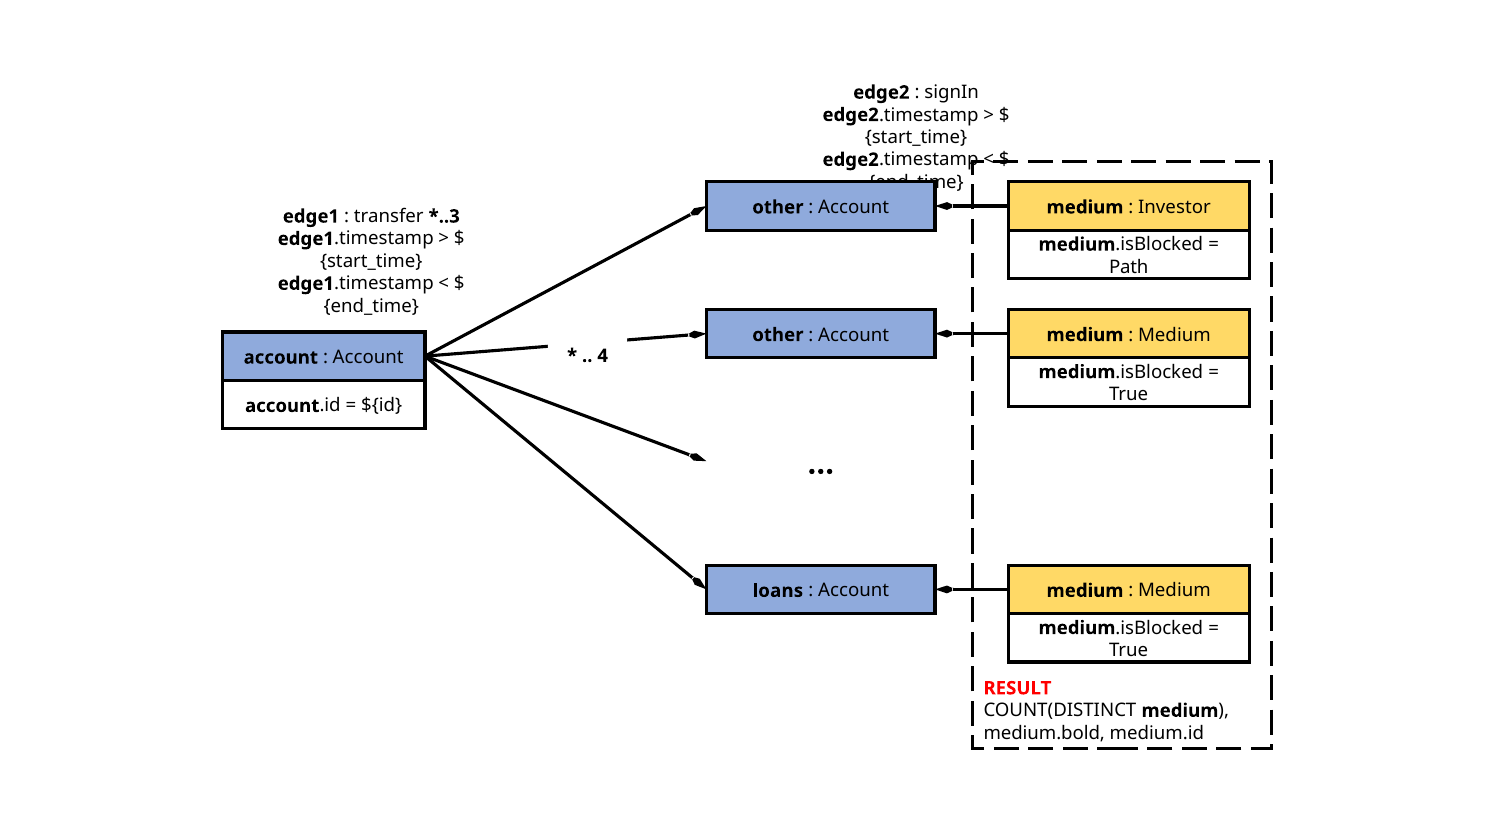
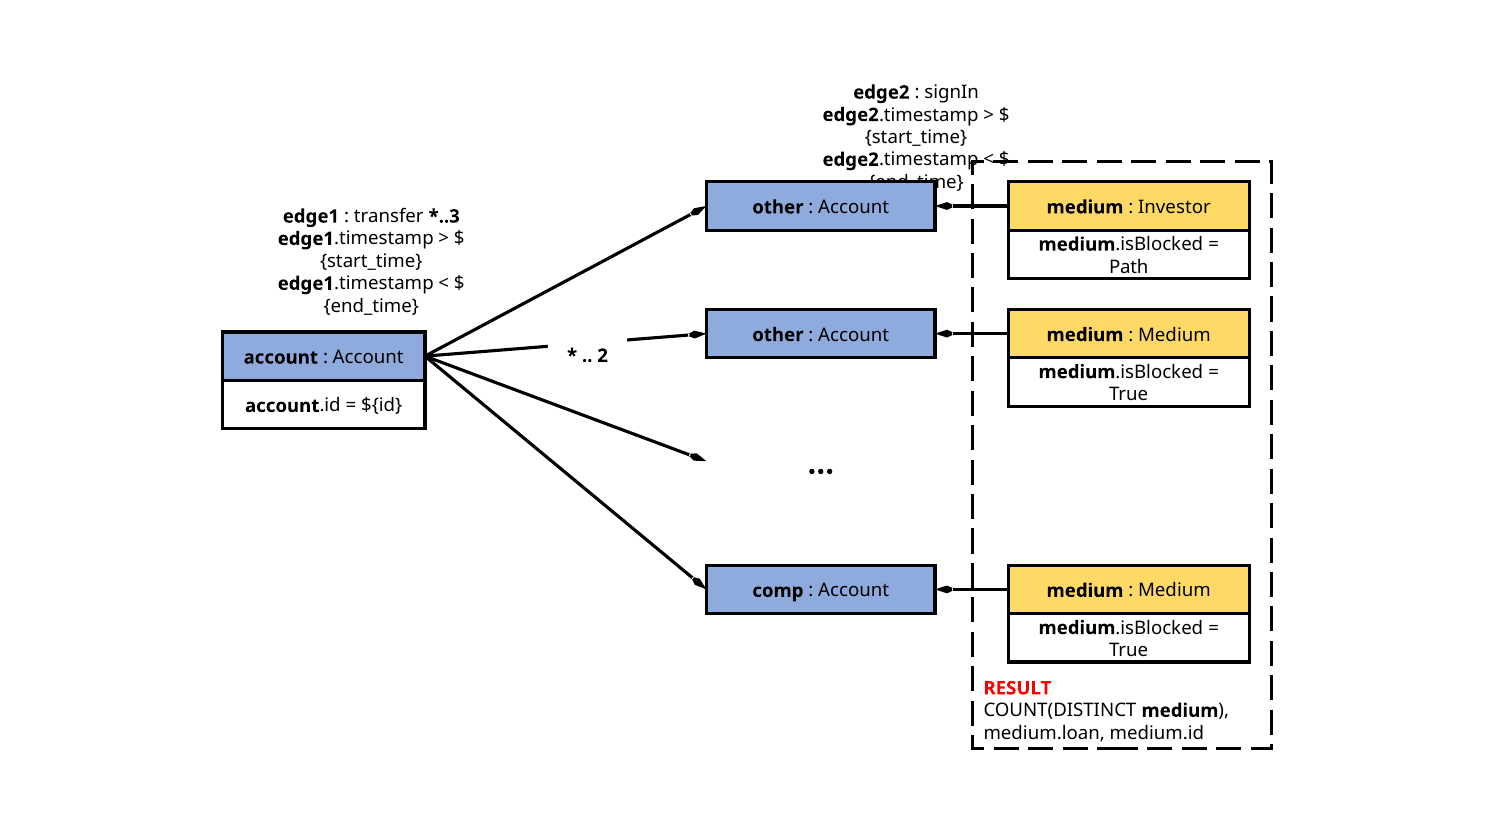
4: 4 -> 2
loans: loans -> comp
medium.bold: medium.bold -> medium.loan
